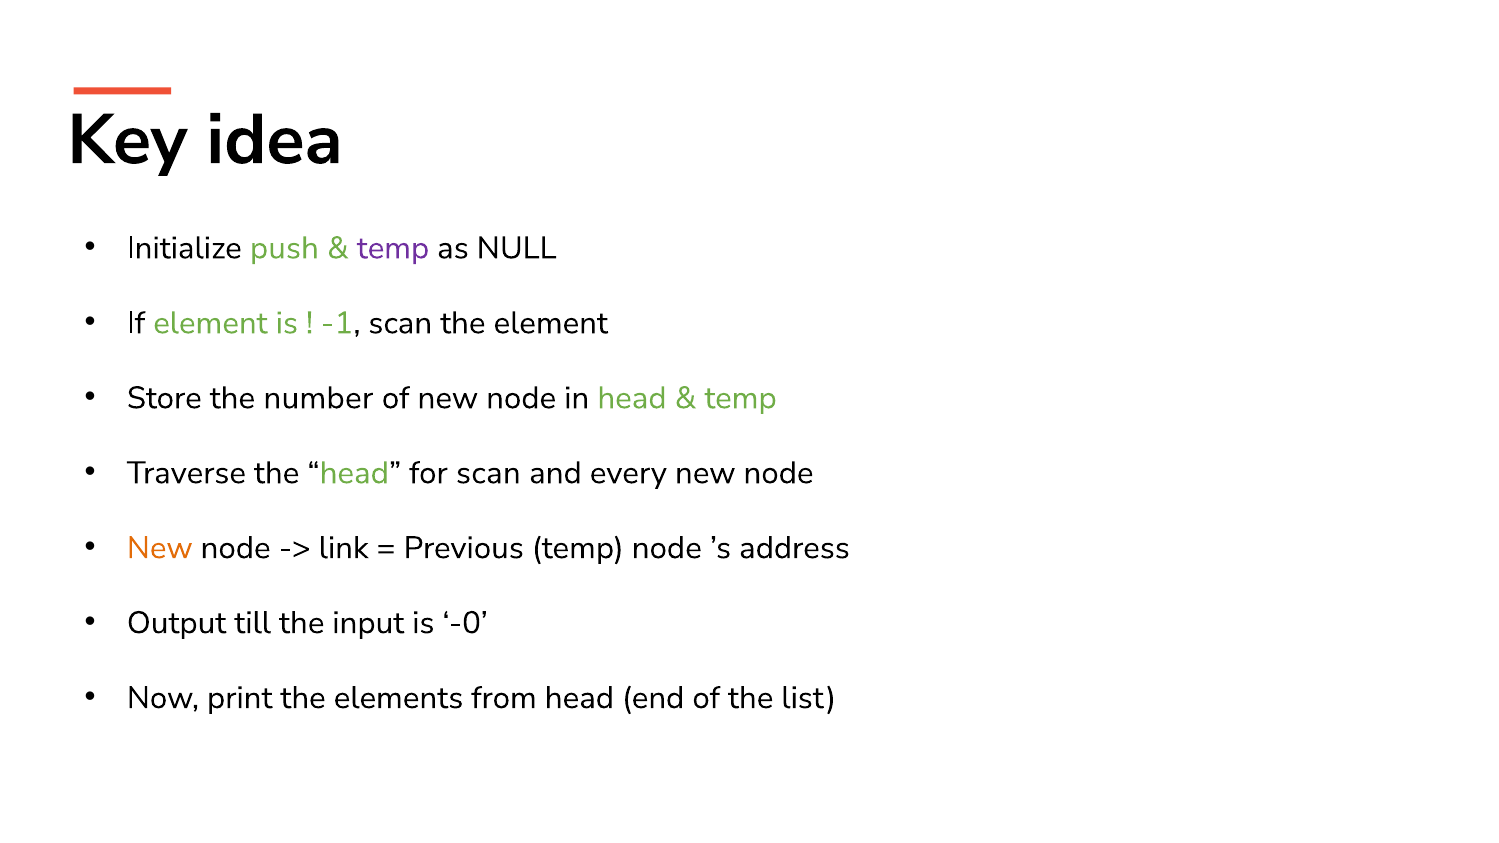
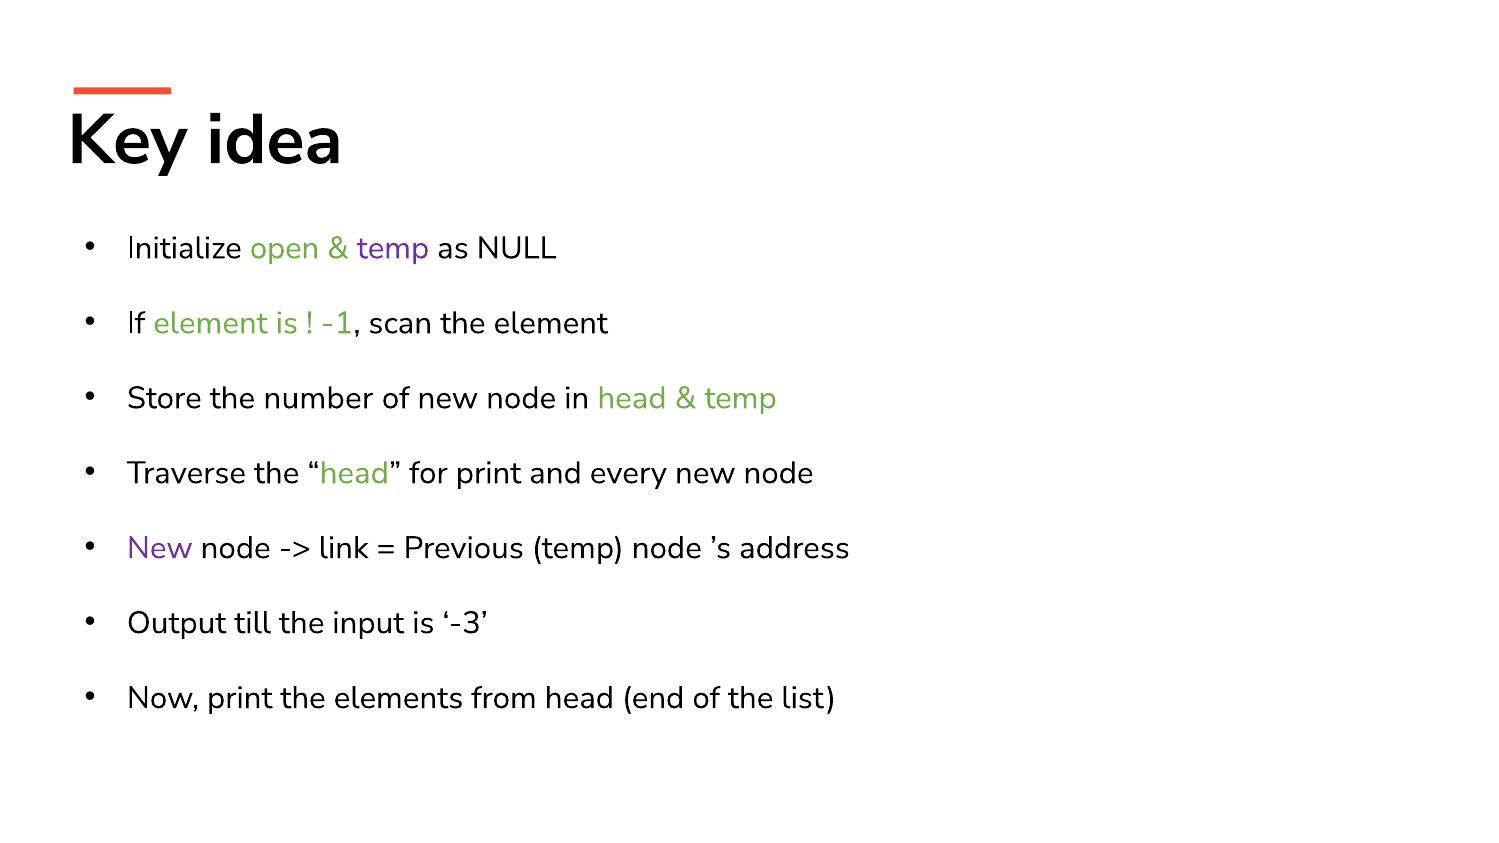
push: push -> open
for scan: scan -> print
New at (160, 548) colour: orange -> purple
-0: -0 -> -3
